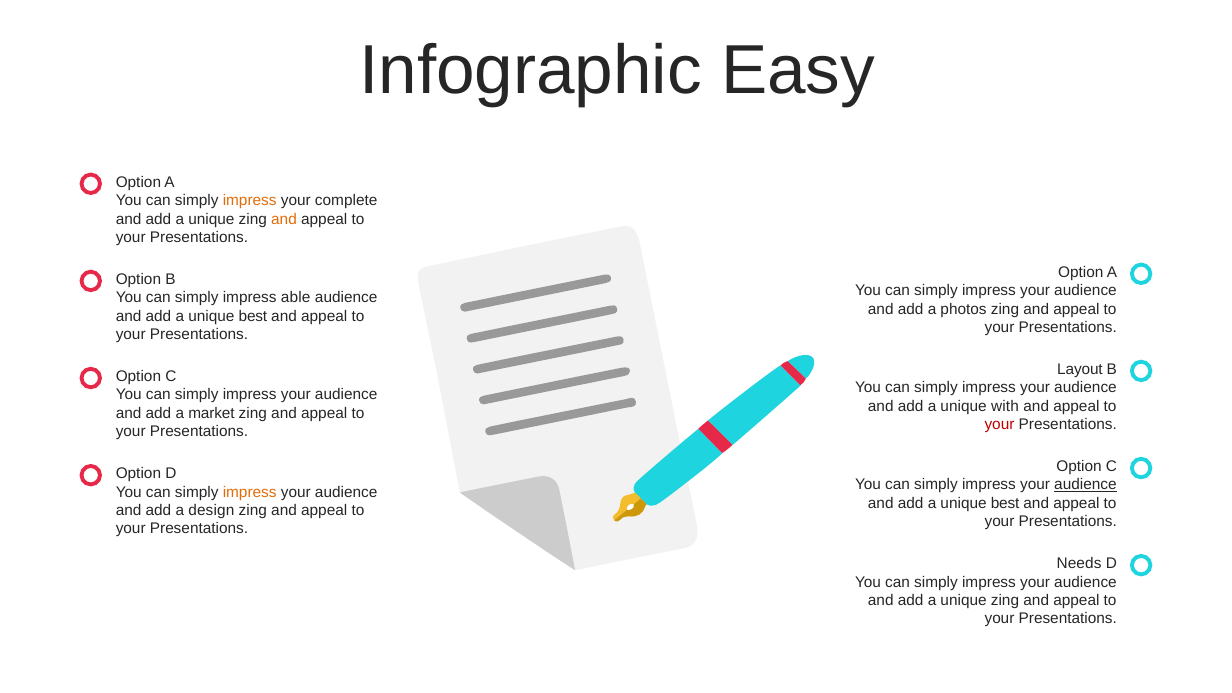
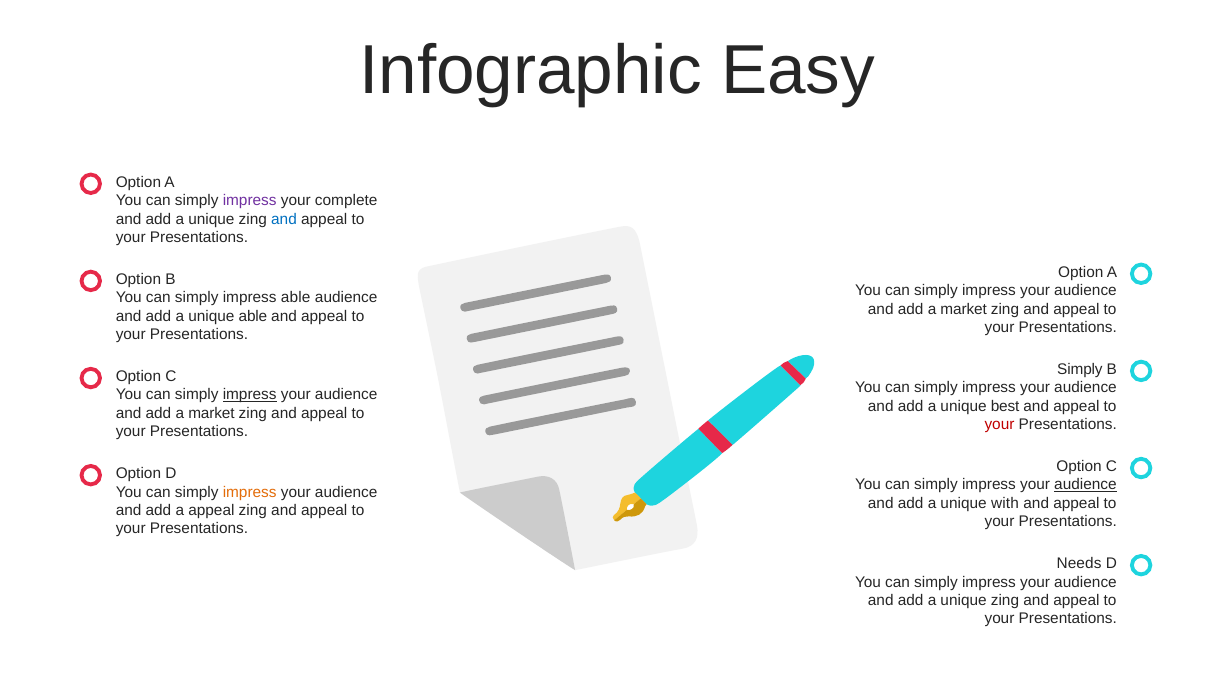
impress at (250, 201) colour: orange -> purple
and at (284, 219) colour: orange -> blue
photos at (964, 309): photos -> market
best at (253, 316): best -> able
Layout at (1080, 369): Layout -> Simply
impress at (250, 395) underline: none -> present
with: with -> best
best at (1005, 503): best -> with
a design: design -> appeal
